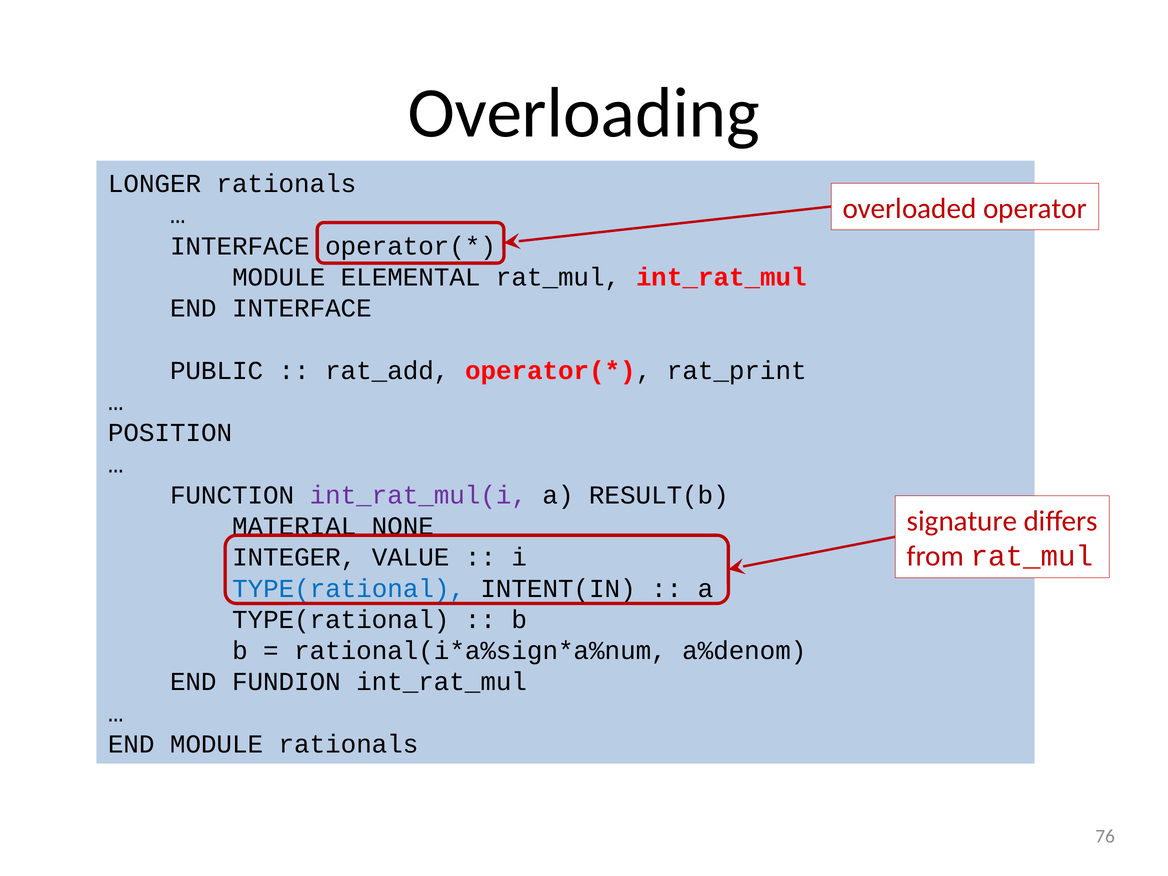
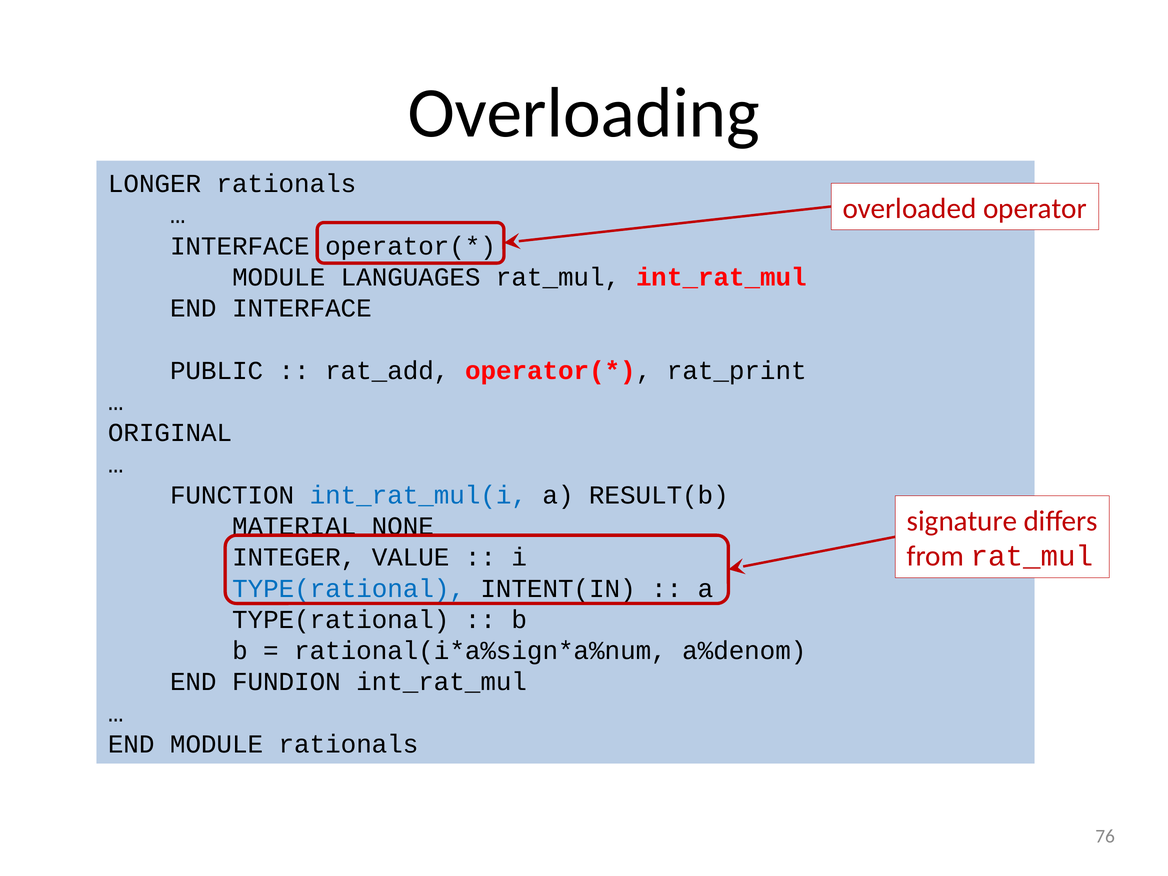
ELEMENTAL: ELEMENTAL -> LANGUAGES
POSITION: POSITION -> ORIGINAL
int_rat_mul(i colour: purple -> blue
